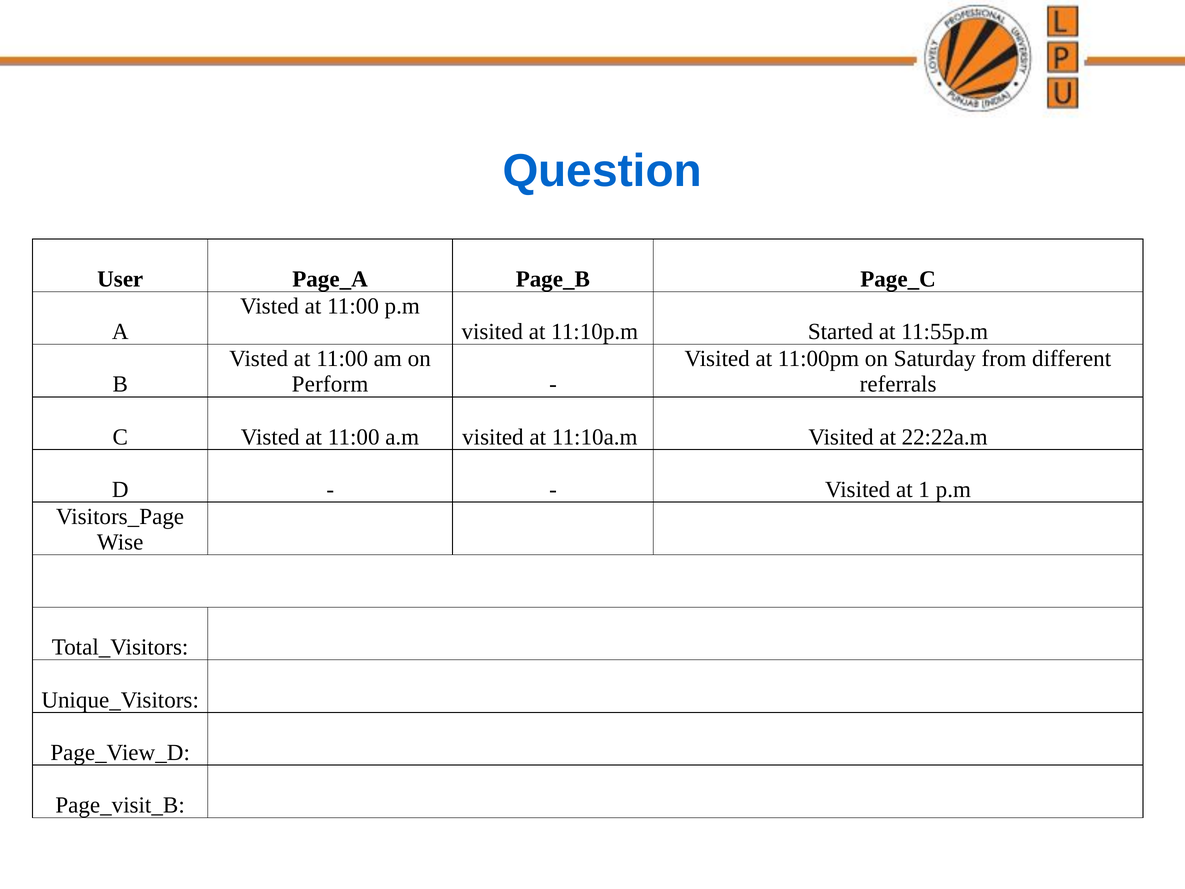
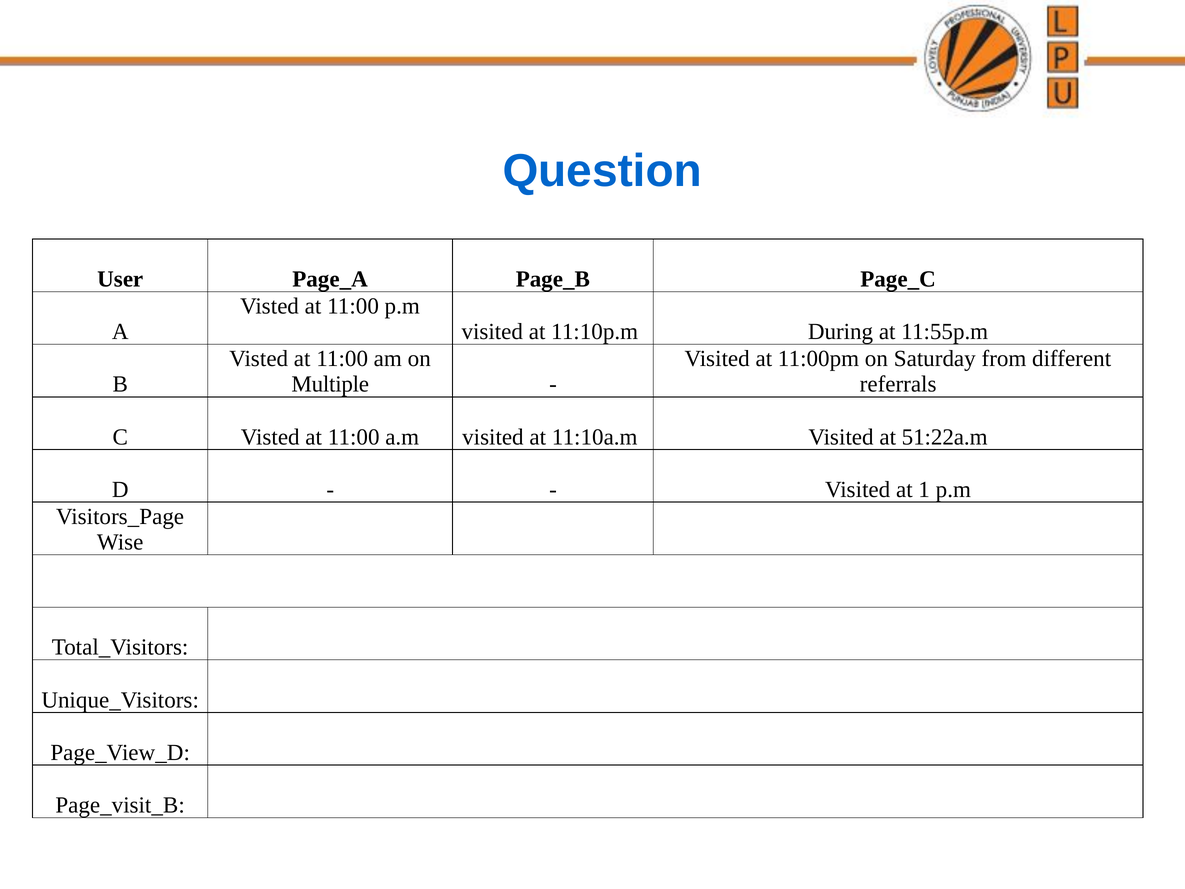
Started: Started -> During
Perform: Perform -> Multiple
22:22a.m: 22:22a.m -> 51:22a.m
